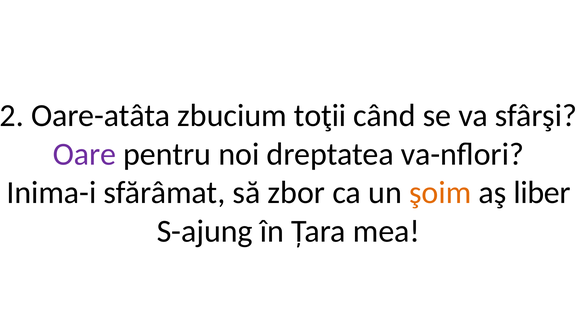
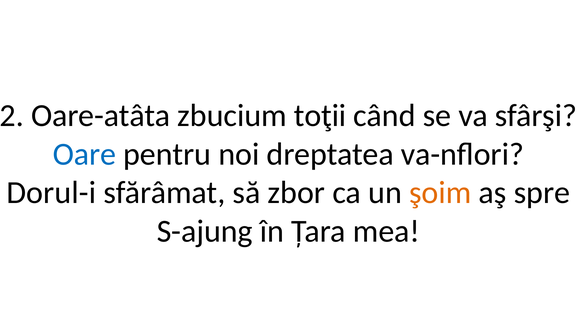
Oare colour: purple -> blue
Inima-i: Inima-i -> Dorul-i
liber: liber -> spre
